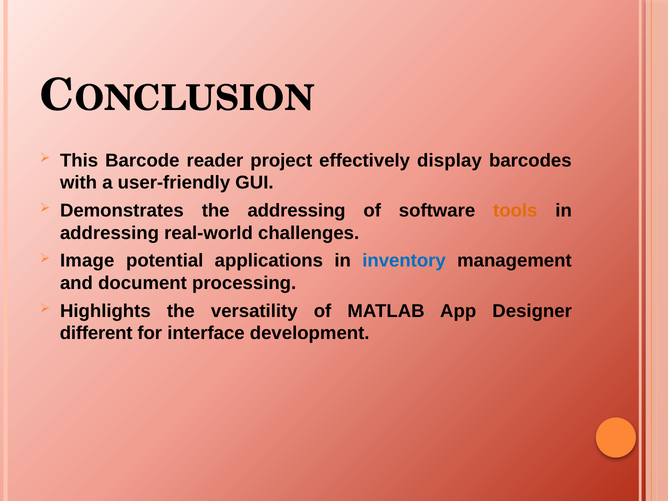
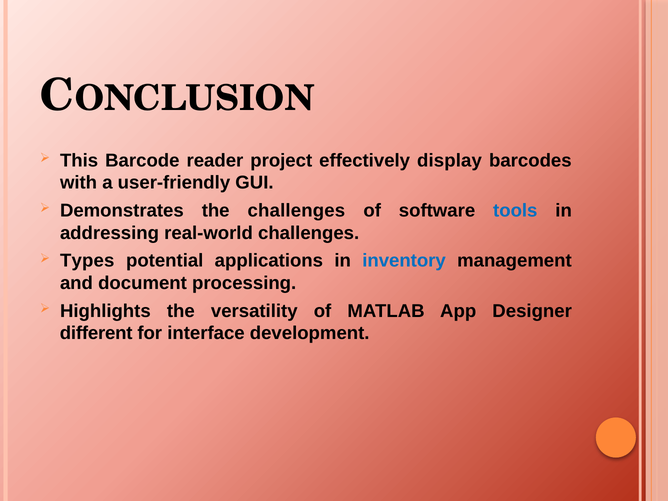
the addressing: addressing -> challenges
tools colour: orange -> blue
Image: Image -> Types
